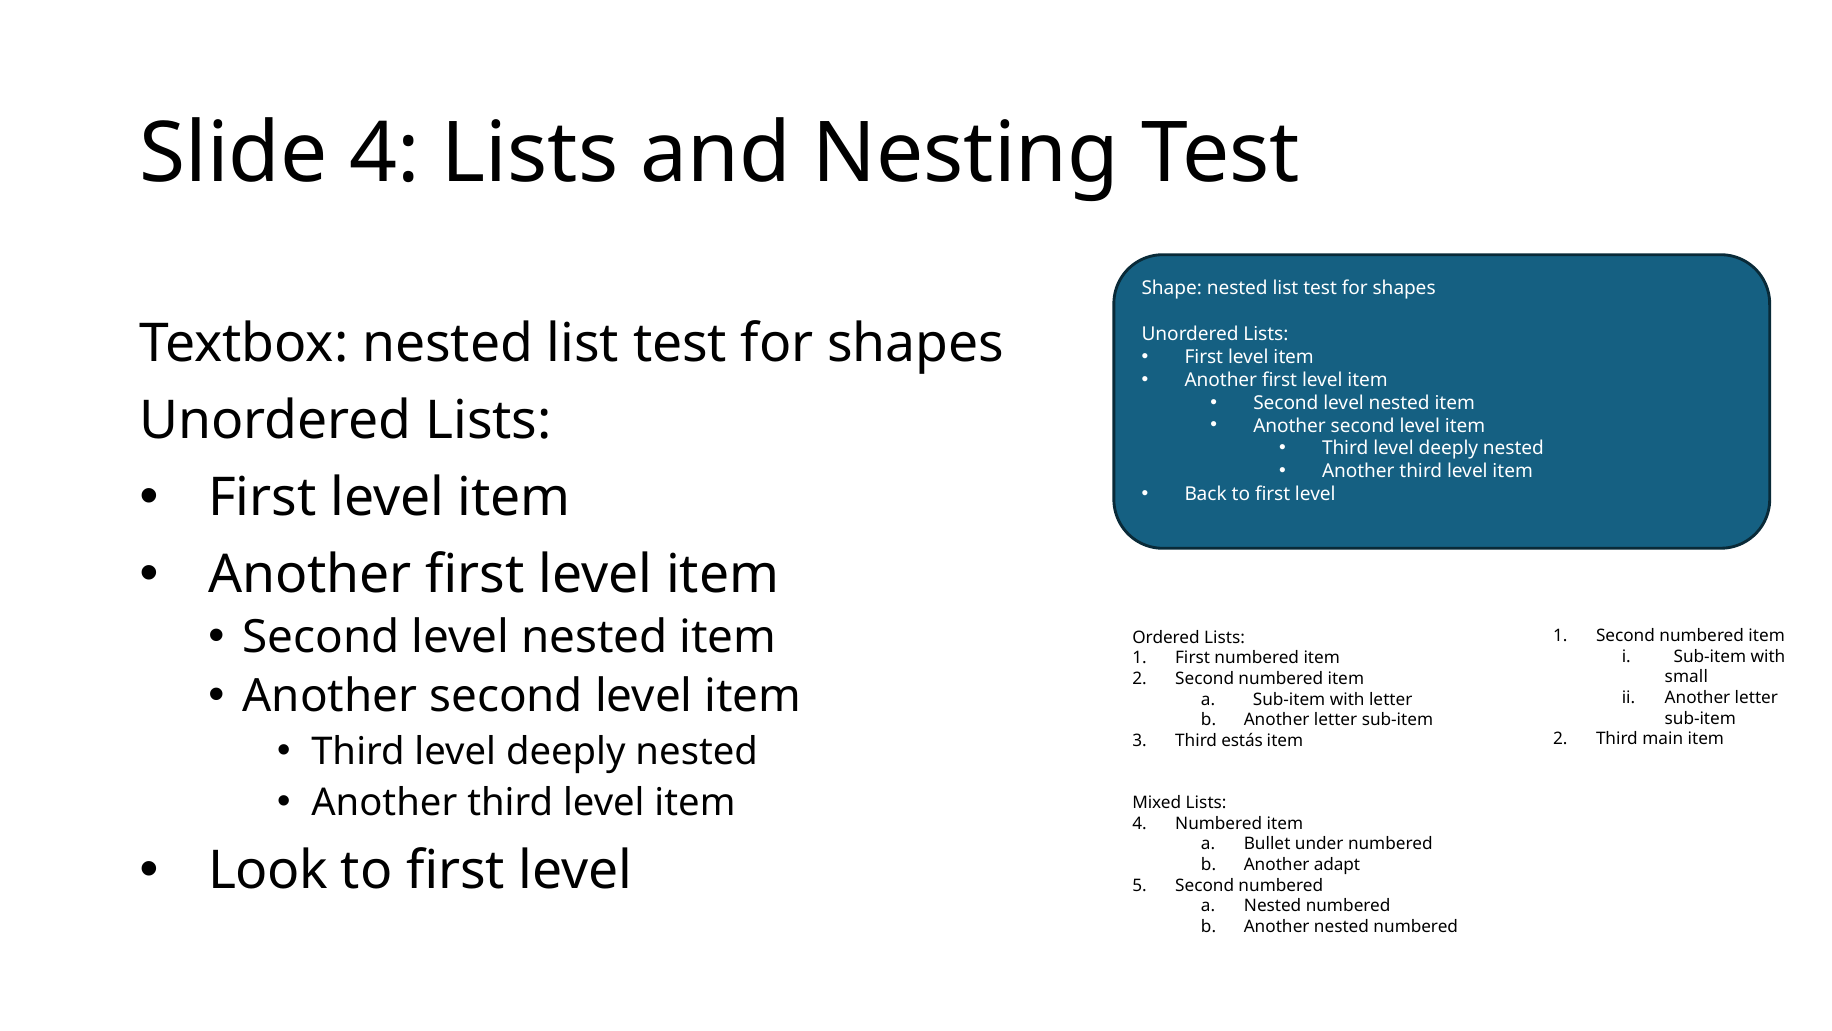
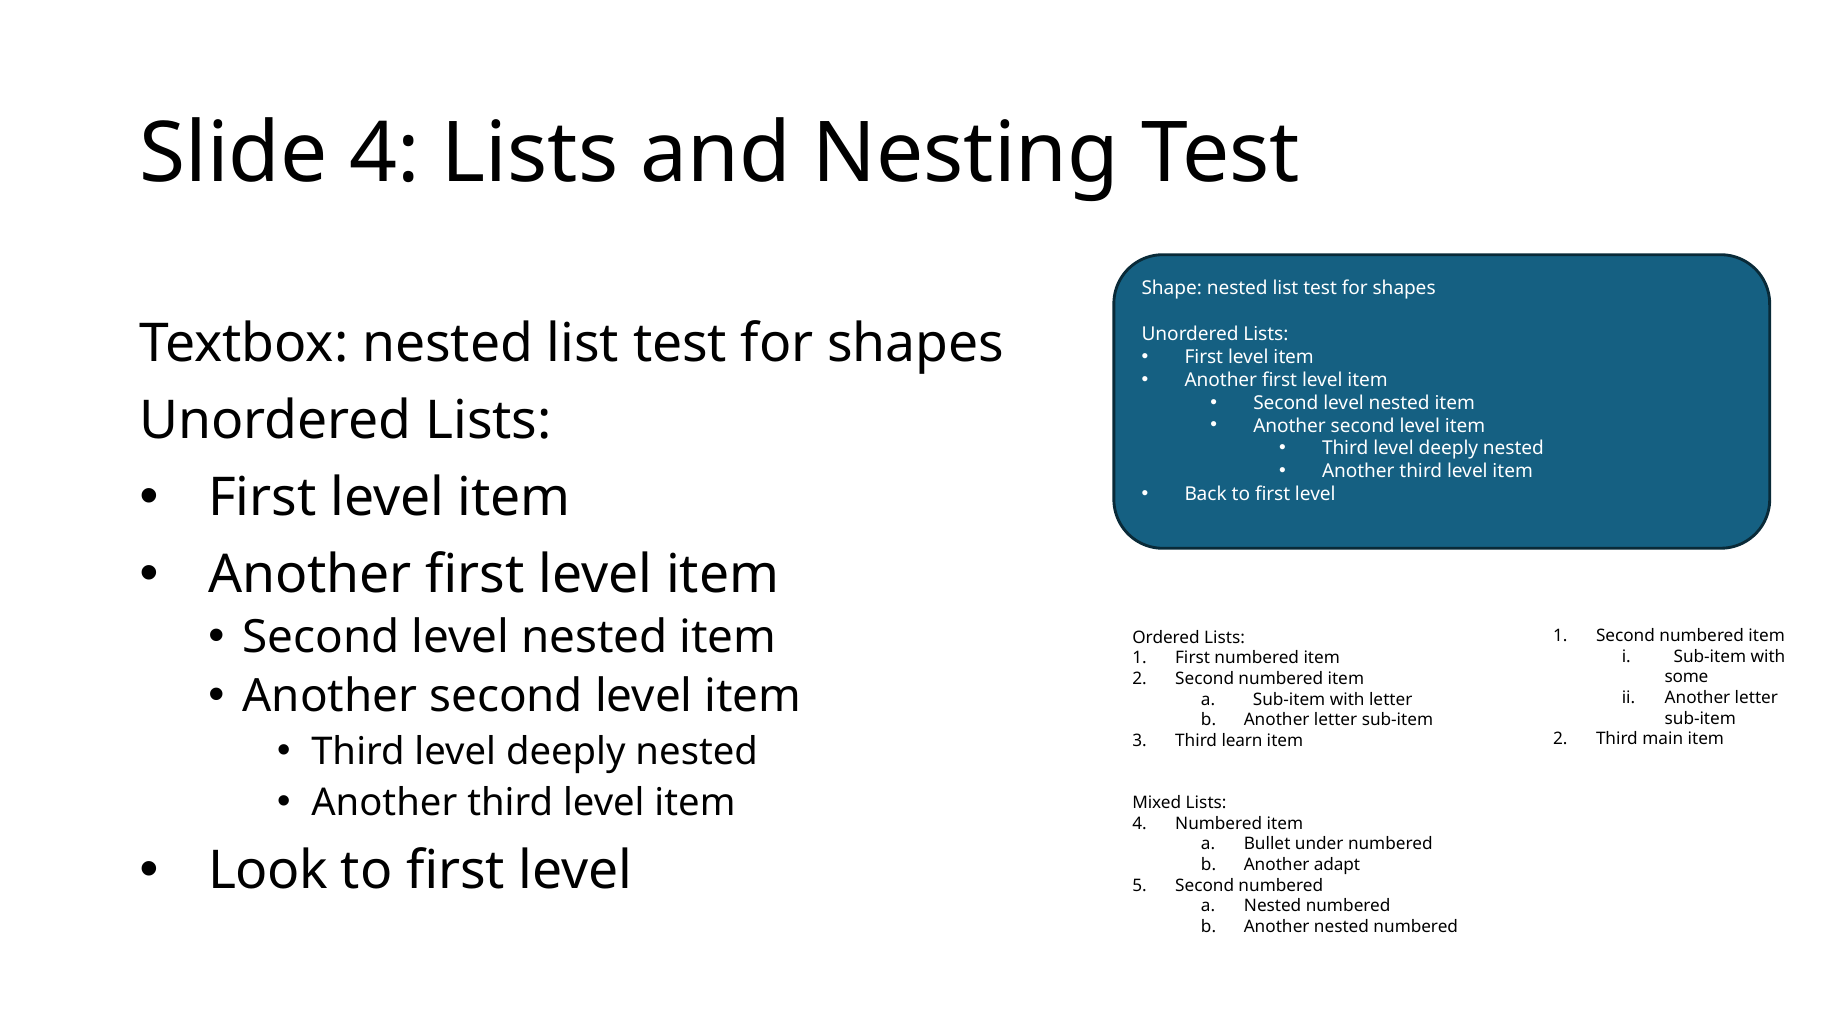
small: small -> some
estás: estás -> learn
